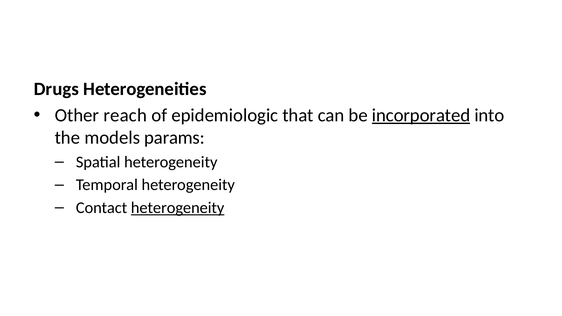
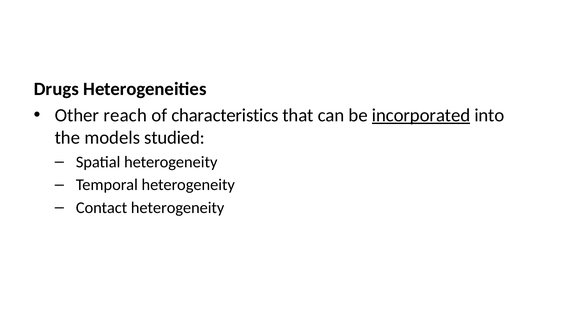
epidemiologic: epidemiologic -> characteristics
params: params -> studied
heterogeneity at (178, 208) underline: present -> none
